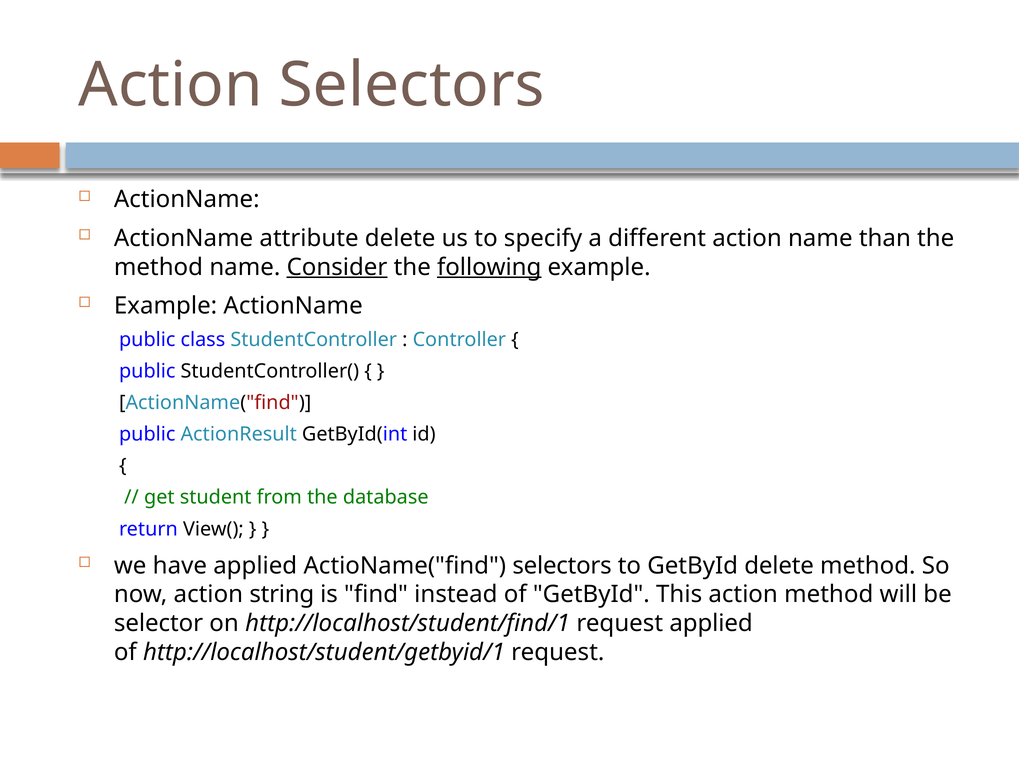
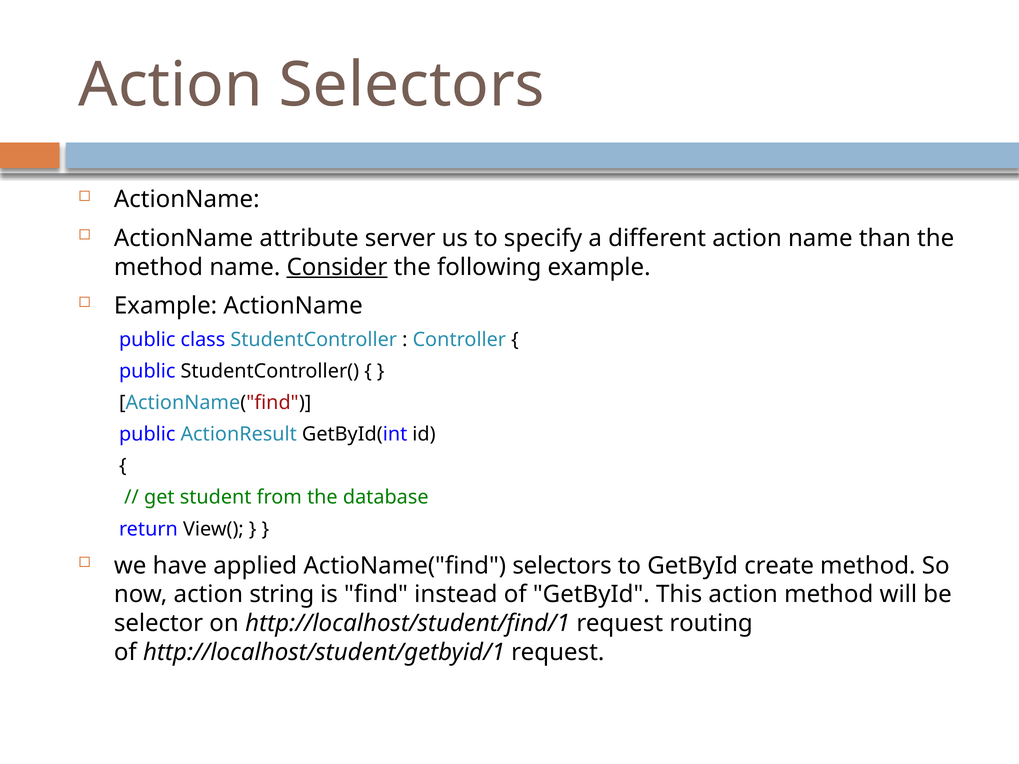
attribute delete: delete -> server
following underline: present -> none
GetById delete: delete -> create
request applied: applied -> routing
